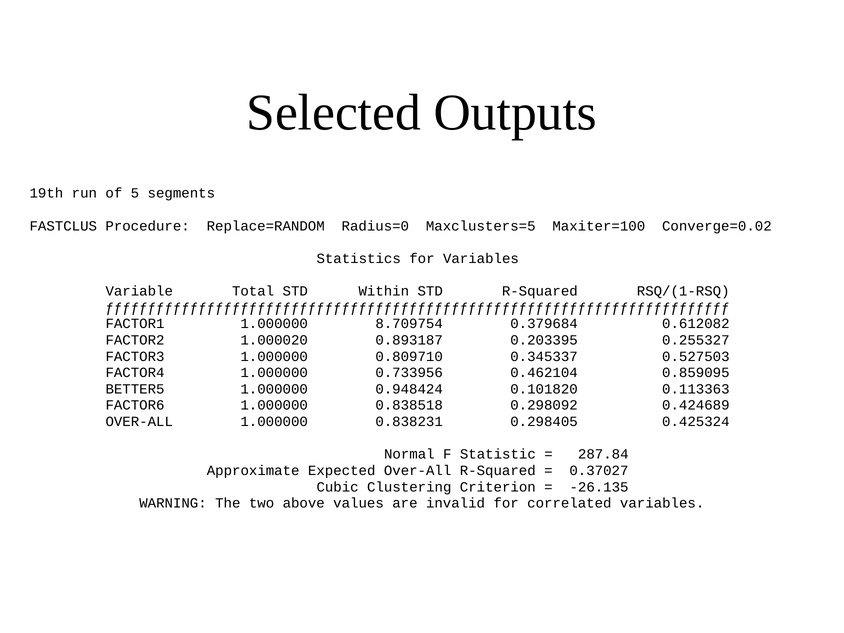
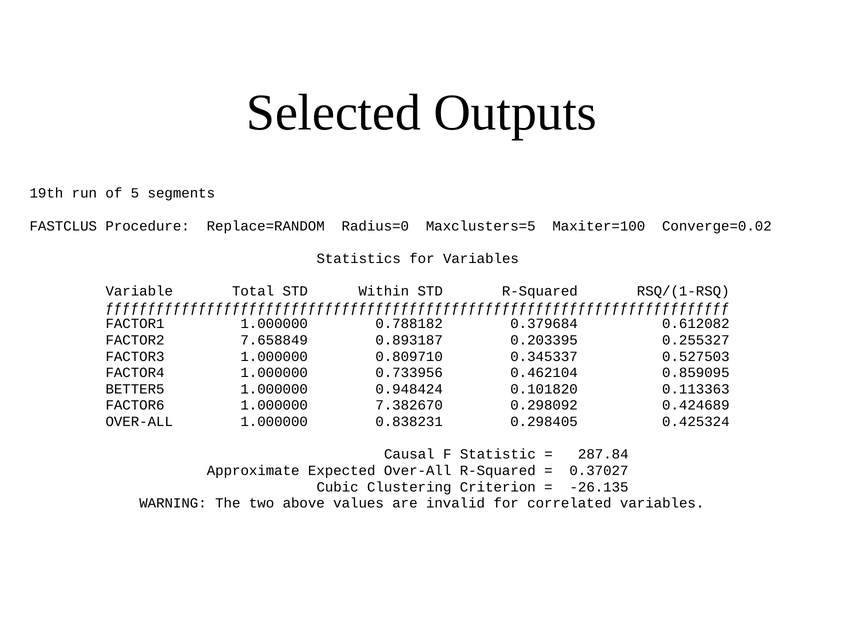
8.709754: 8.709754 -> 0.788182
1.000020: 1.000020 -> 7.658849
0.838518: 0.838518 -> 7.382670
Normal: Normal -> Causal
